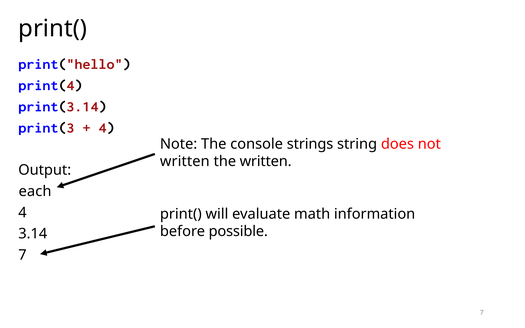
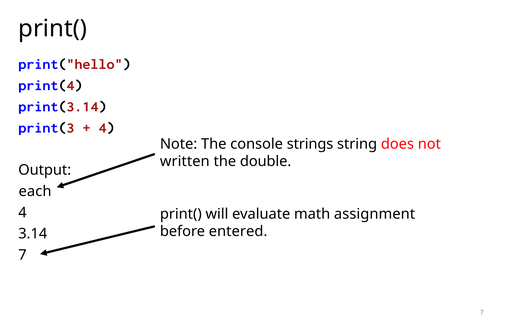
the written: written -> double
information: information -> assignment
possible: possible -> entered
